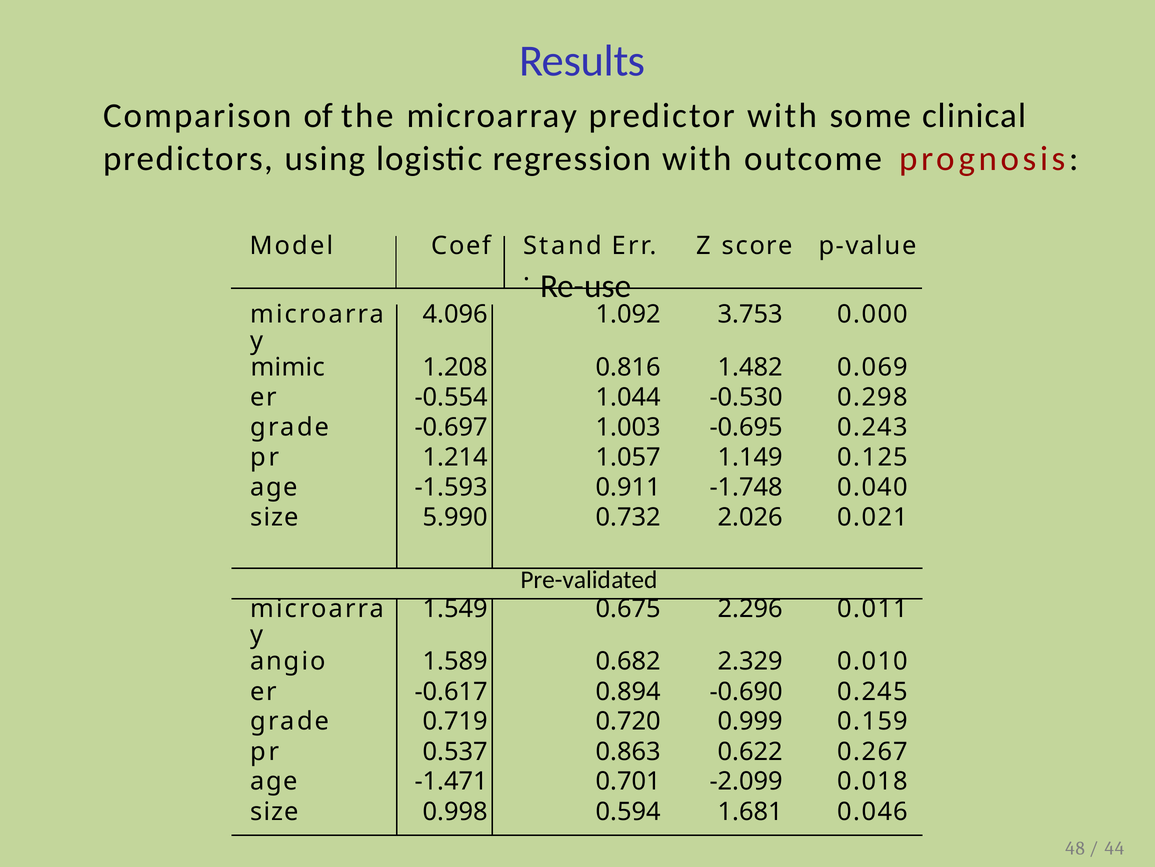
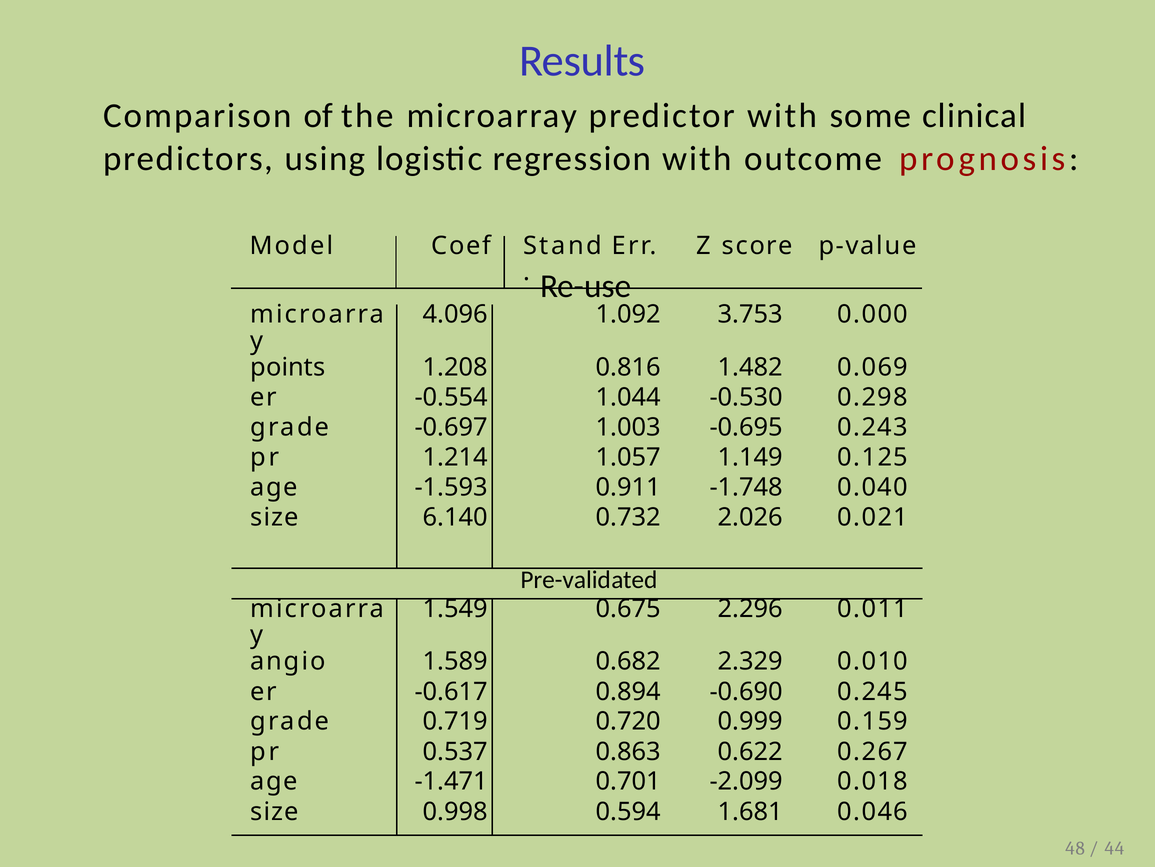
mimic: mimic -> points
5.990: 5.990 -> 6.140
